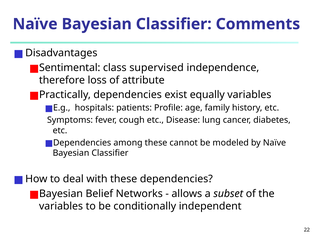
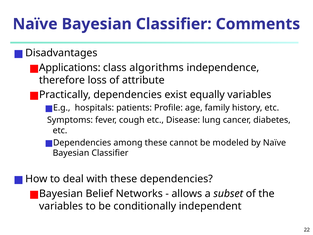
Sentimental: Sentimental -> Applications
supervised: supervised -> algorithms
